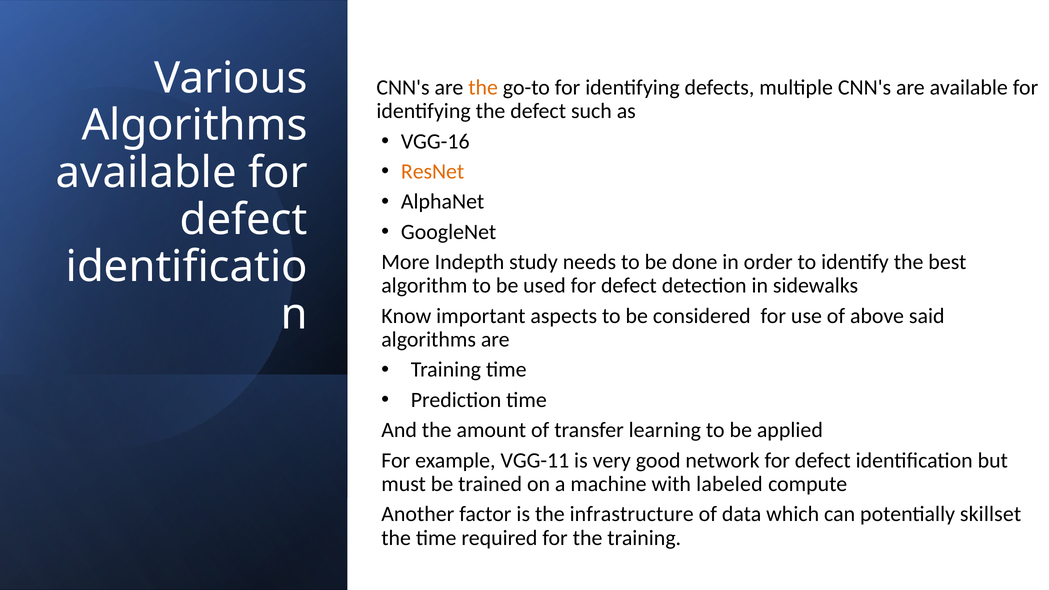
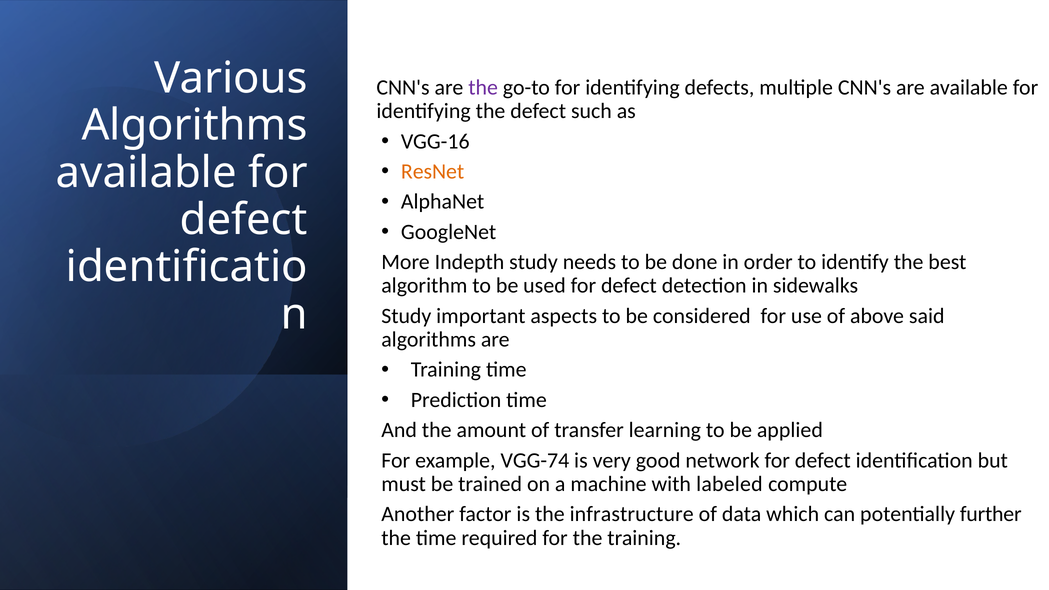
the at (483, 88) colour: orange -> purple
Know at (406, 316): Know -> Study
VGG-11: VGG-11 -> VGG-74
skillset: skillset -> further
